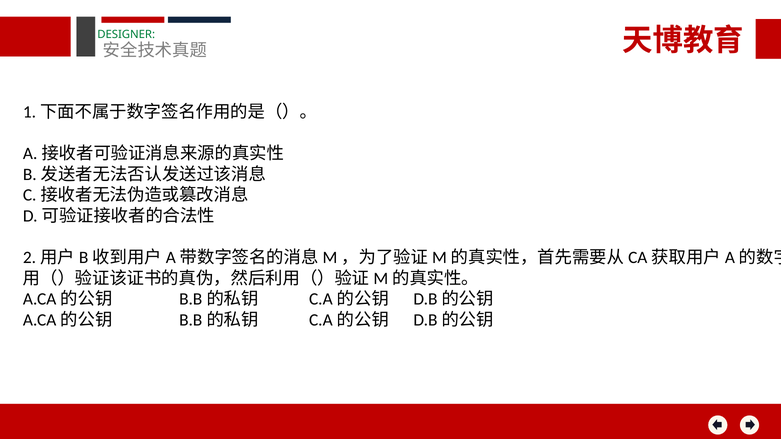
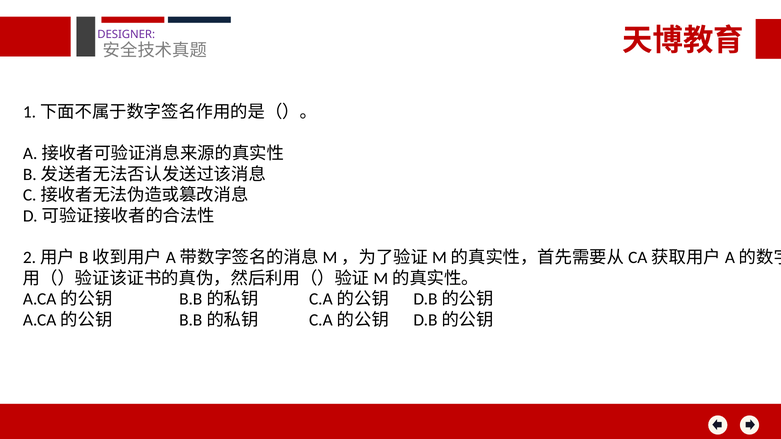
DESIGNER colour: green -> purple
